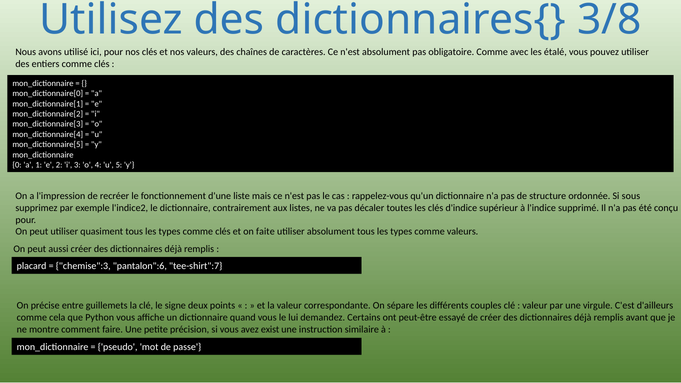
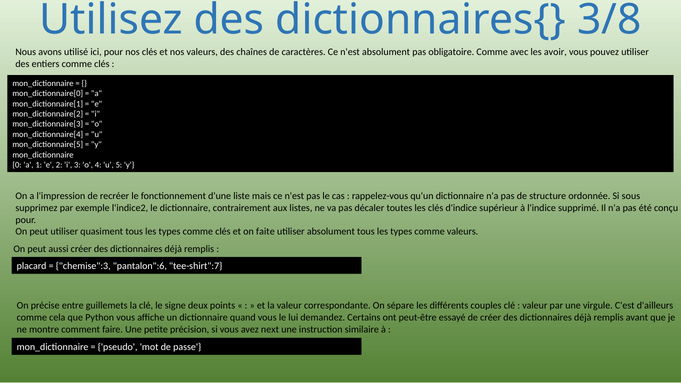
étalé: étalé -> avoir
exist: exist -> next
